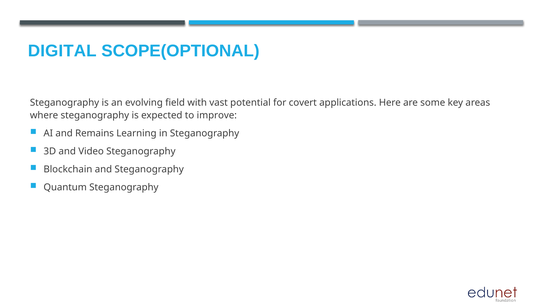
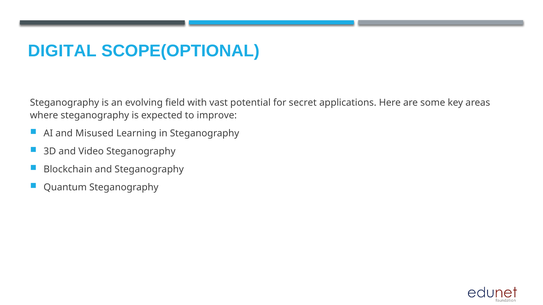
covert: covert -> secret
Remains: Remains -> Misused
